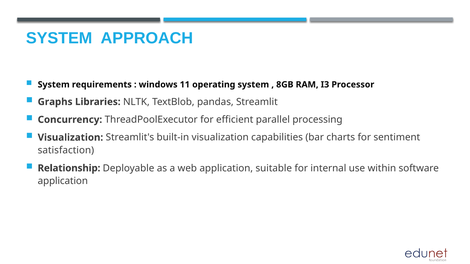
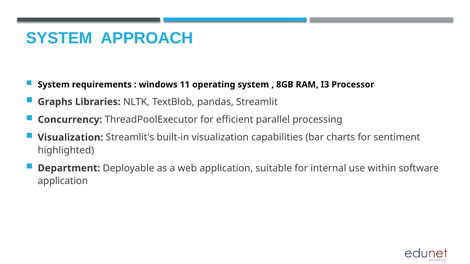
satisfaction: satisfaction -> highlighted
Relationship: Relationship -> Department
